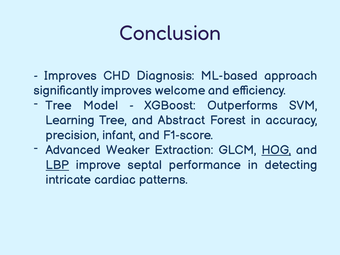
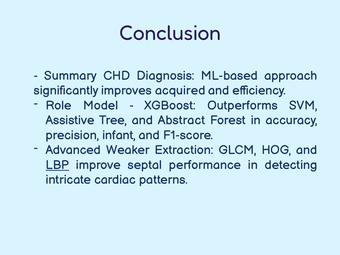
Improves at (71, 76): Improves -> Summary
welcome: welcome -> acquired
Tree at (59, 105): Tree -> Role
Learning: Learning -> Assistive
HOG underline: present -> none
